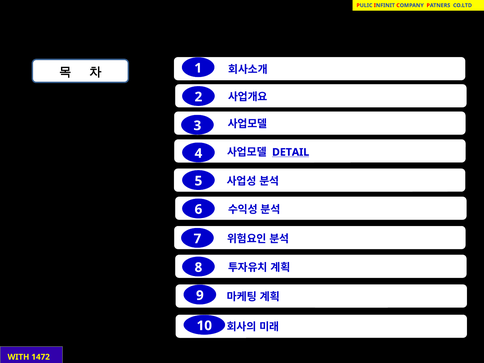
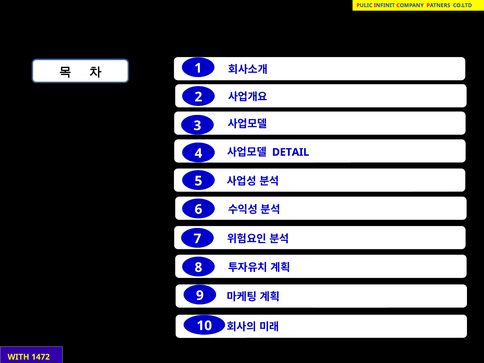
DETAIL underline: present -> none
